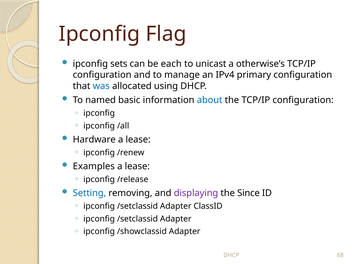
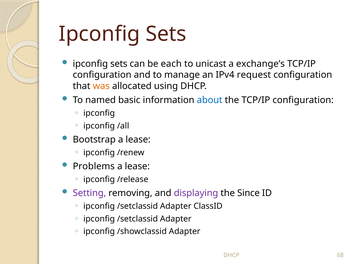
Flag at (166, 34): Flag -> Sets
otherwise’s: otherwise’s -> exchange’s
primary: primary -> request
was colour: blue -> orange
Hardware: Hardware -> Bootstrap
Examples: Examples -> Problems
Setting colour: blue -> purple
